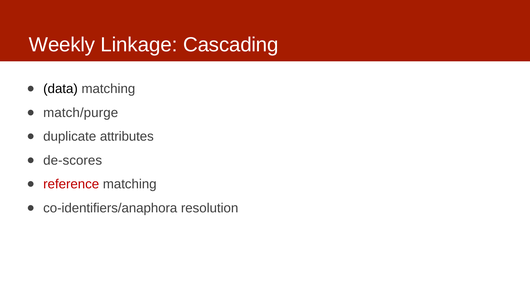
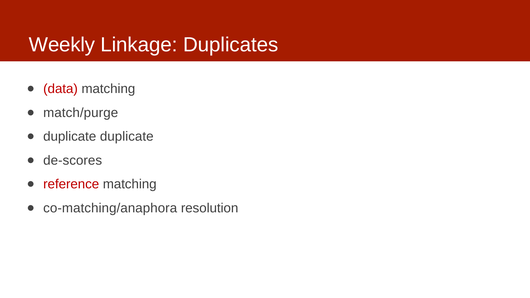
Cascading: Cascading -> Duplicates
data colour: black -> red
duplicate attributes: attributes -> duplicate
co-identifiers/anaphora: co-identifiers/anaphora -> co-matching/anaphora
